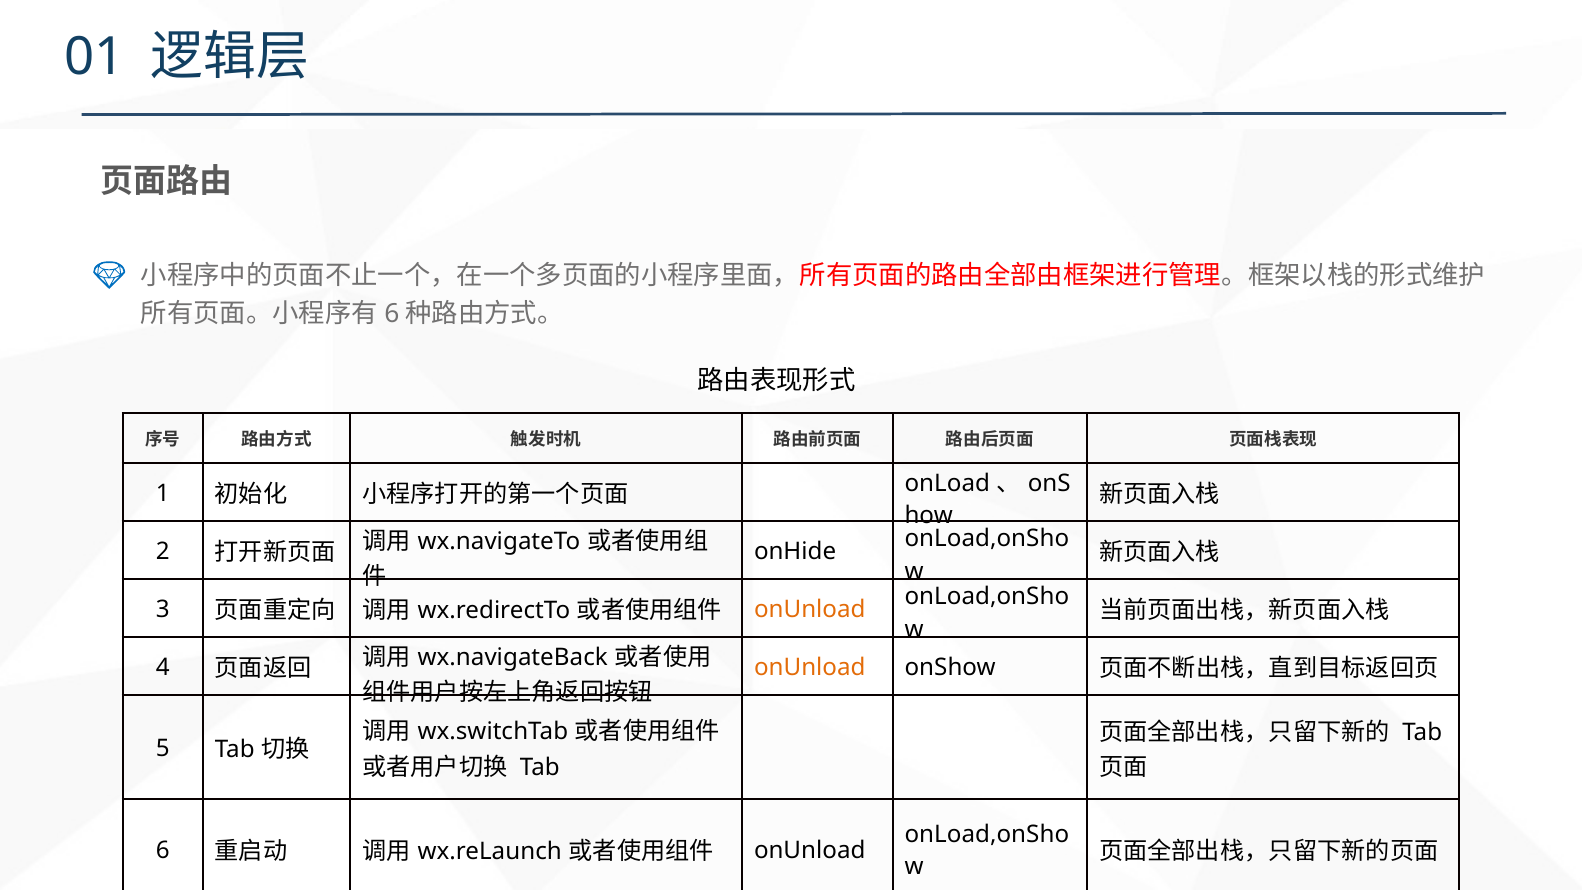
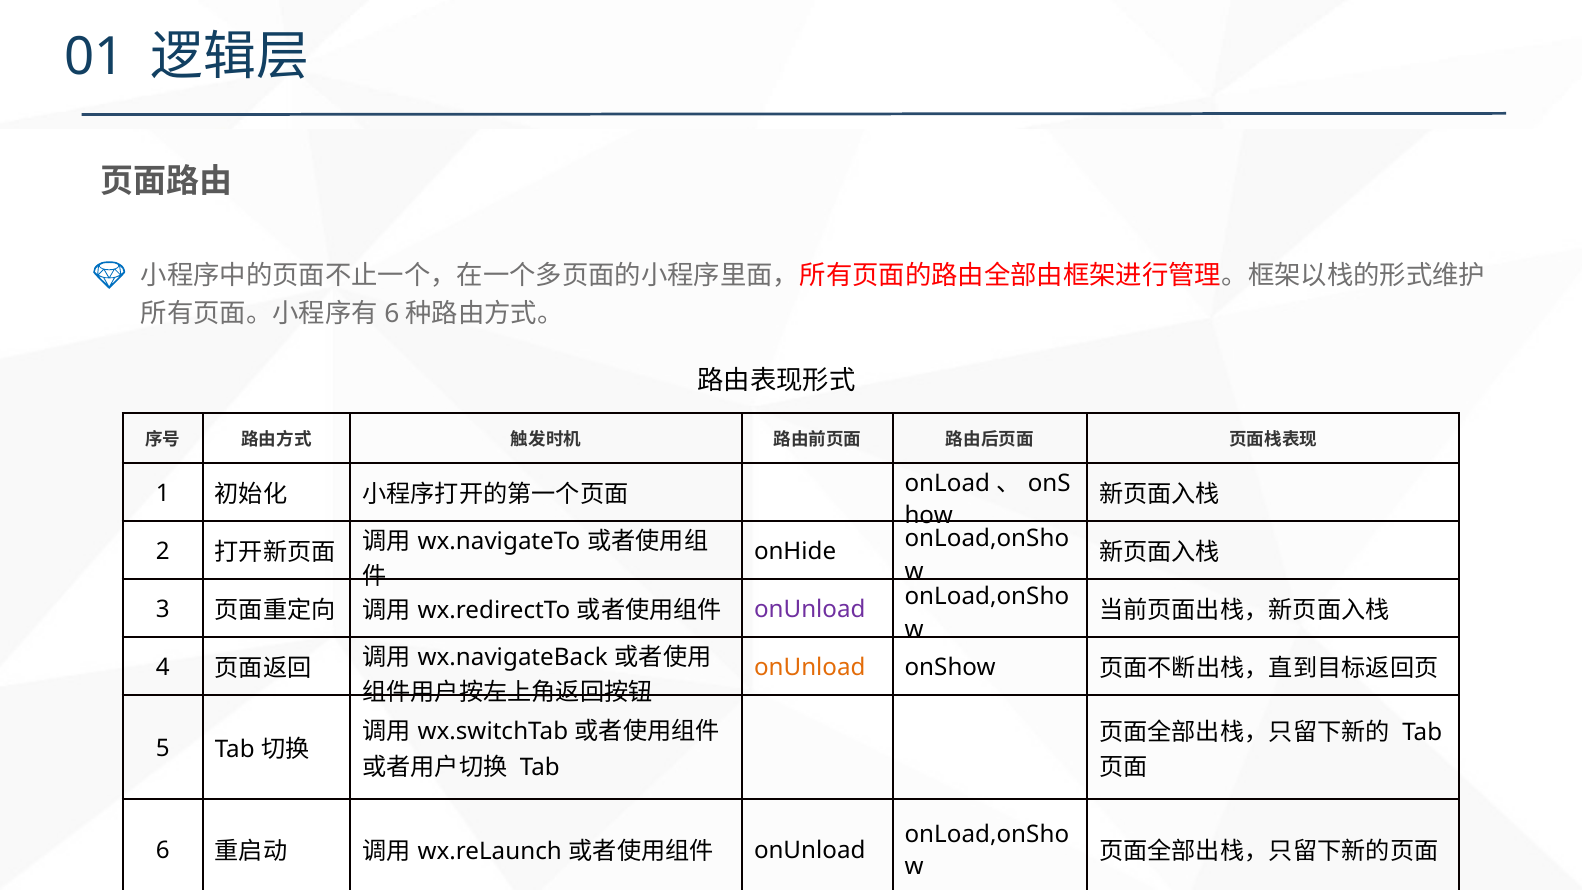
onUnload at (810, 610) colour: orange -> purple
